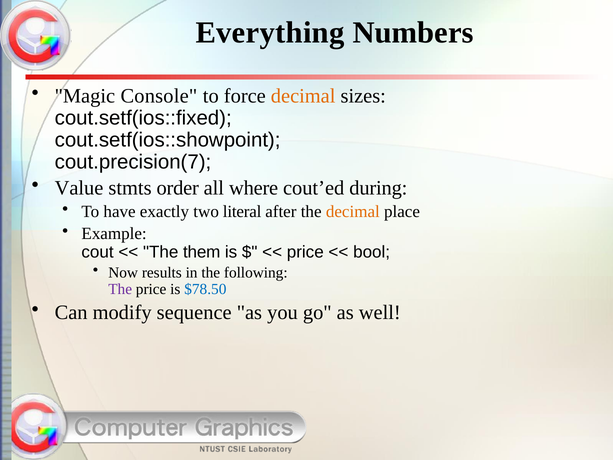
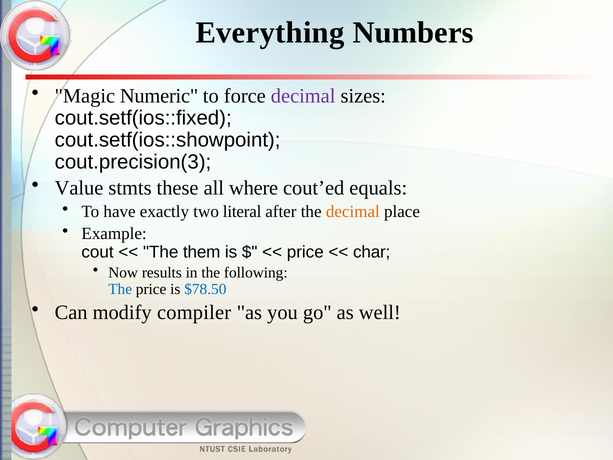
Console: Console -> Numeric
decimal at (303, 96) colour: orange -> purple
cout.precision(7: cout.precision(7 -> cout.precision(3
order: order -> these
during: during -> equals
bool: bool -> char
The at (120, 289) colour: purple -> blue
sequence: sequence -> compiler
